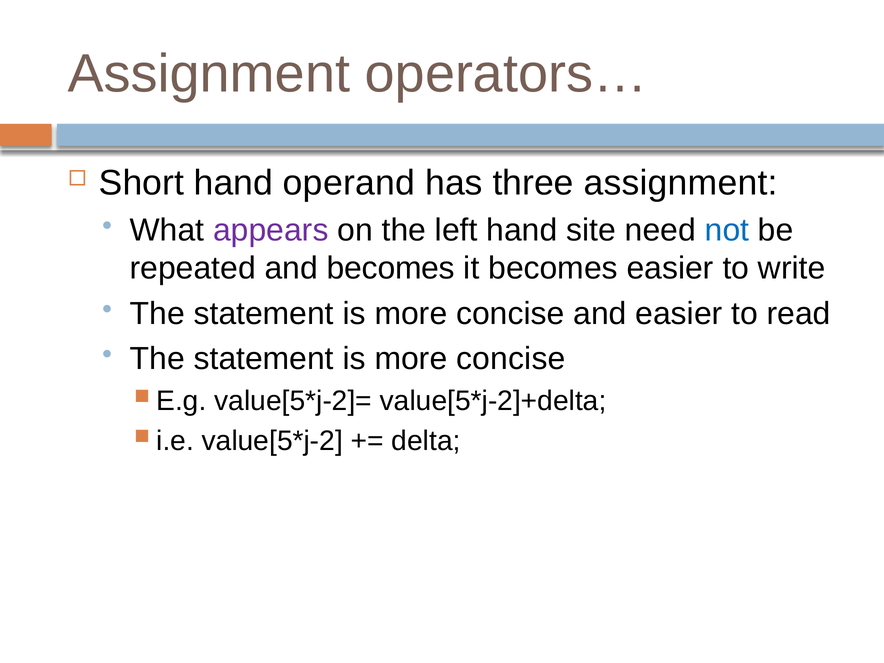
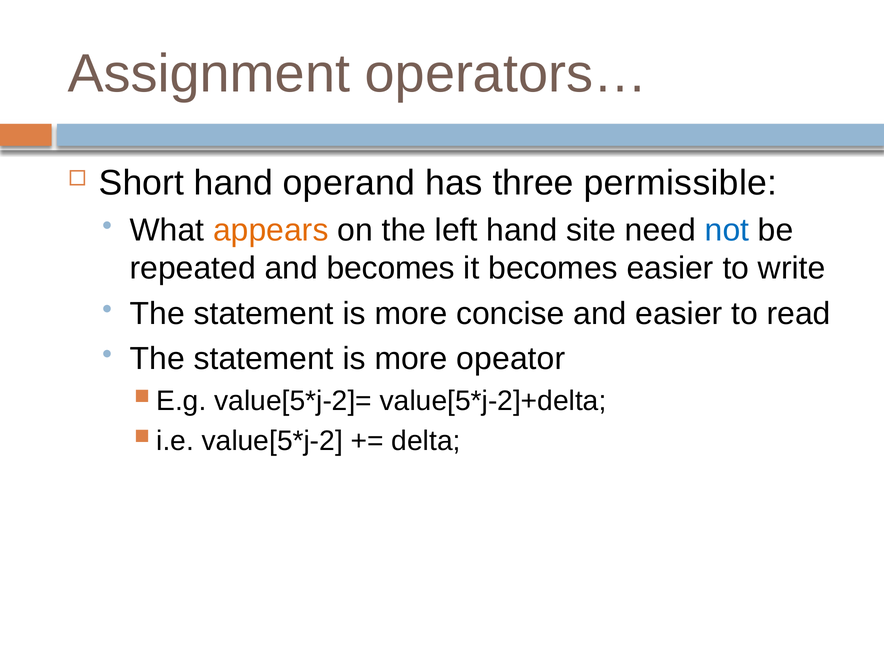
three assignment: assignment -> permissible
appears colour: purple -> orange
concise at (511, 359): concise -> opeator
